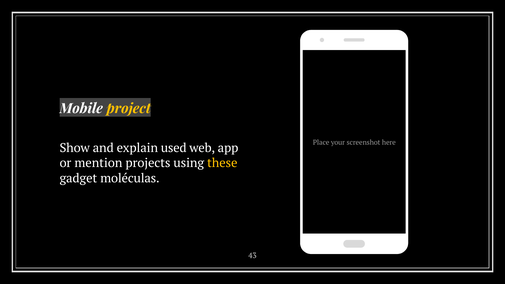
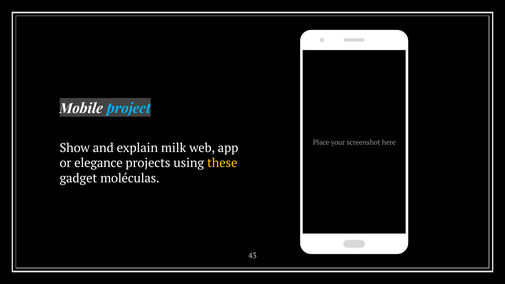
project colour: yellow -> light blue
used: used -> milk
mention: mention -> elegance
